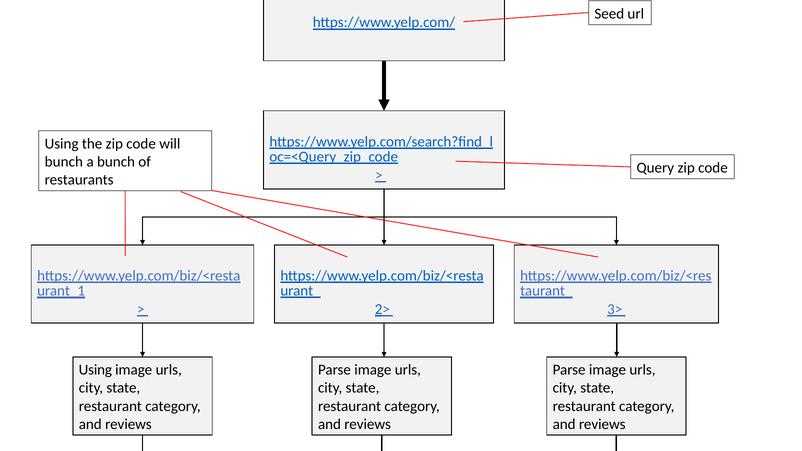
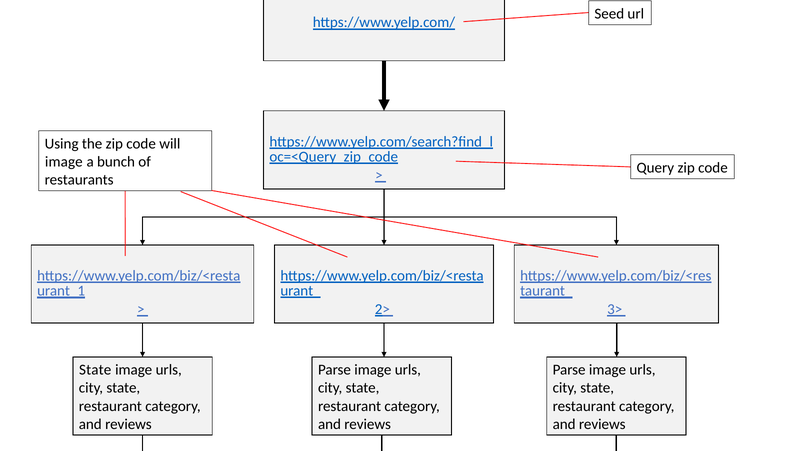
bunch at (64, 162): bunch -> image
Using at (95, 370): Using -> State
